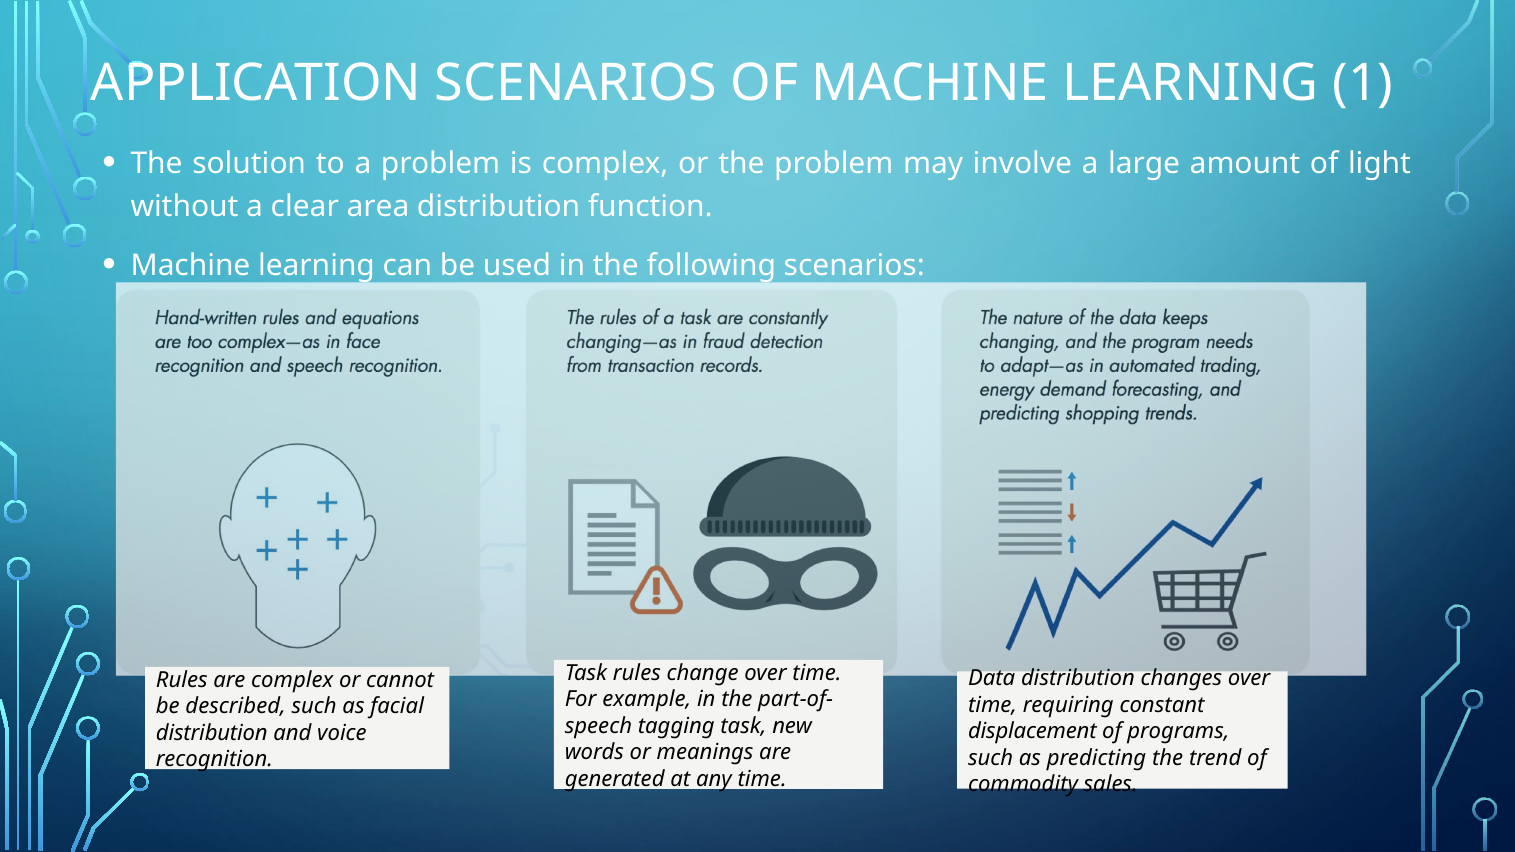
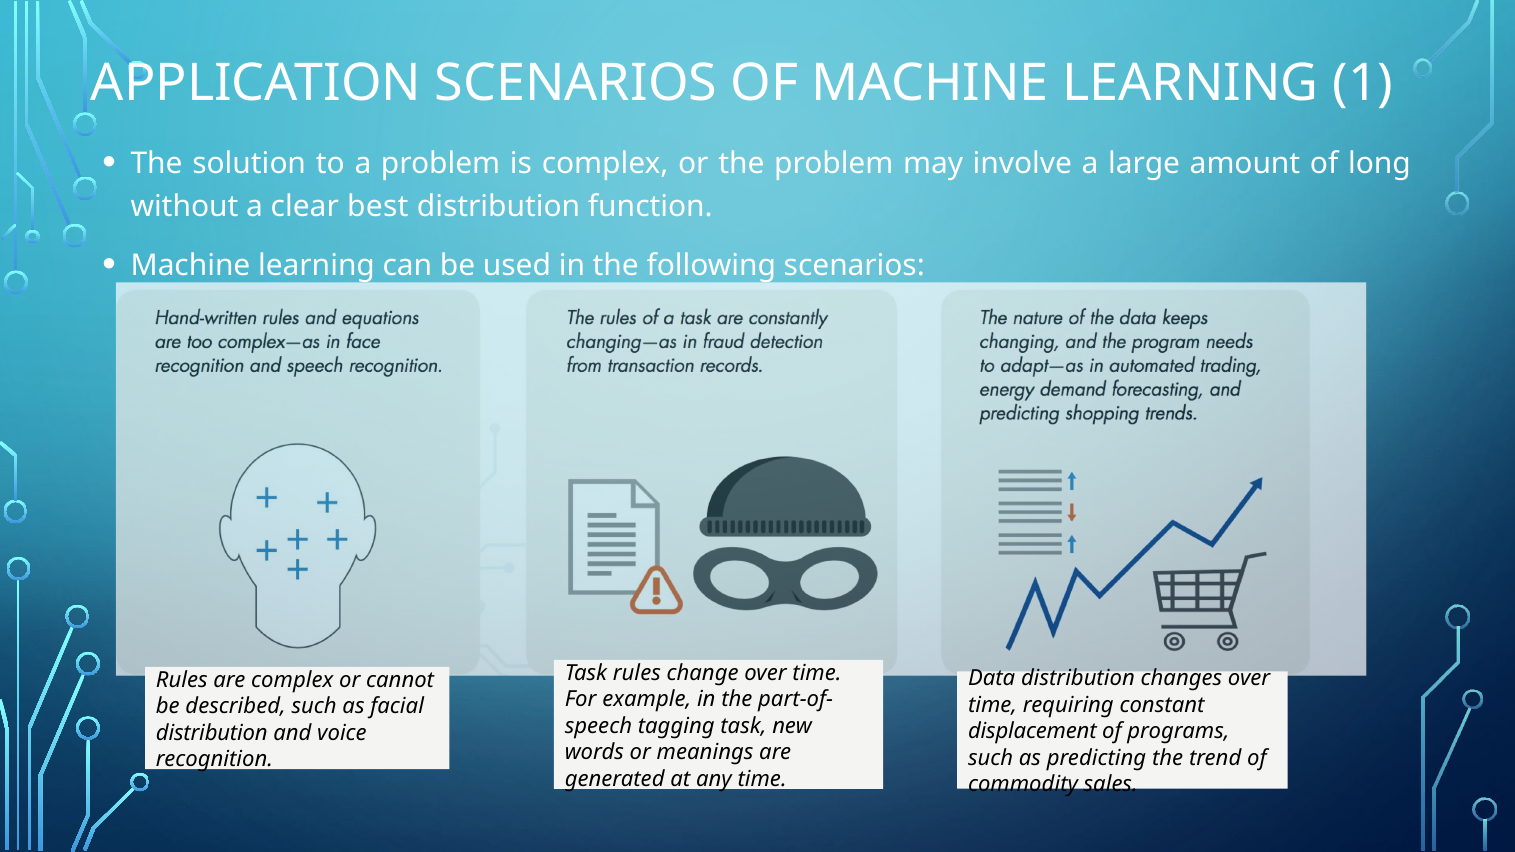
light: light -> long
area: area -> best
